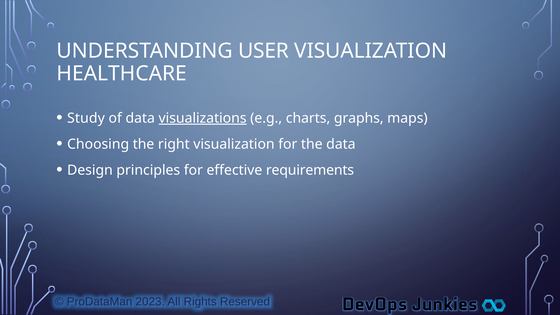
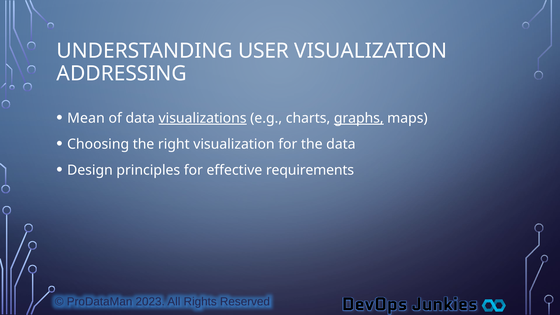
HEALTHCARE: HEALTHCARE -> ADDRESSING
Study: Study -> Mean
graphs underline: none -> present
